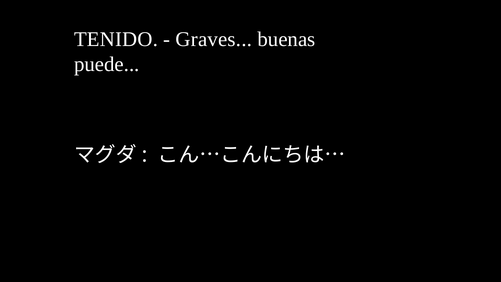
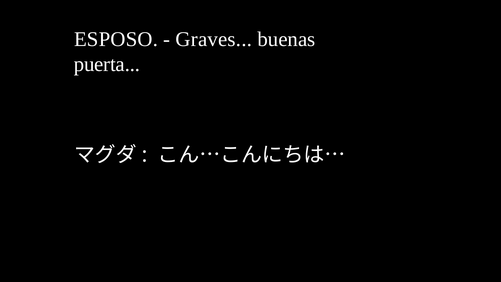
TENIDO: TENIDO -> ESPOSO
puede: puede -> puerta
